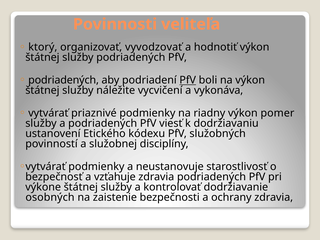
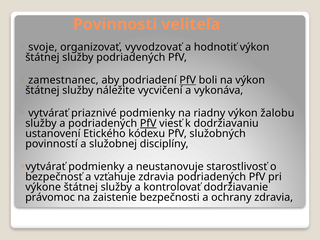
ktorý: ktorý -> svoje
podriadených at (64, 80): podriadených -> zamestnanec
pomer: pomer -> žalobu
PfV at (148, 123) underline: none -> present
osobných: osobných -> právomoc
